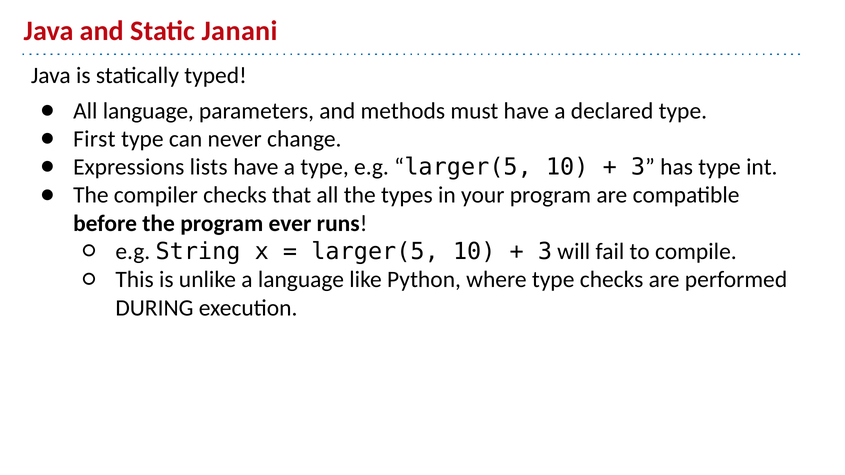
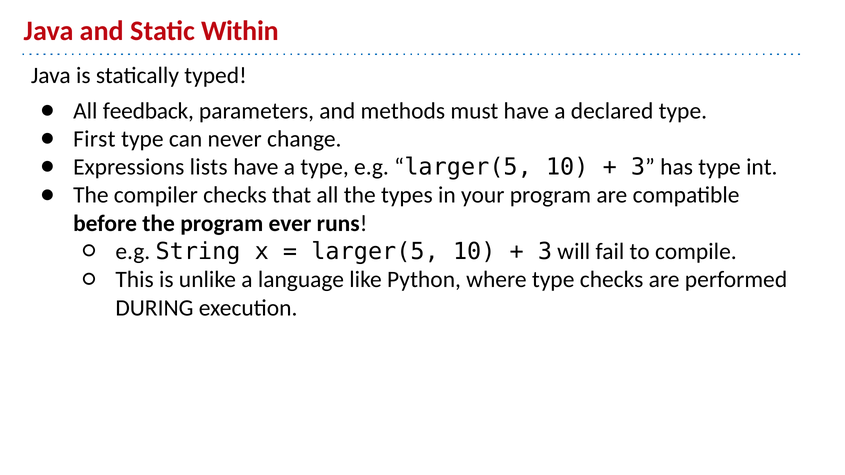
Janani: Janani -> Within
All language: language -> feedback
